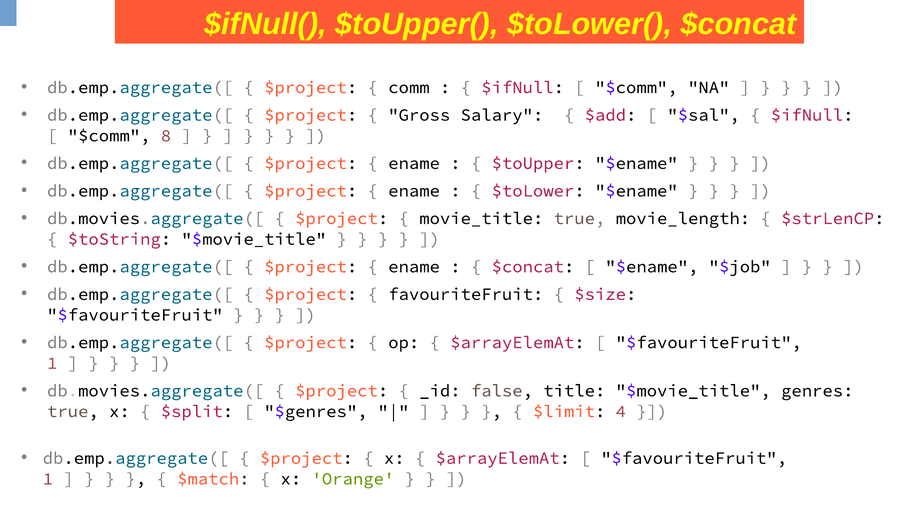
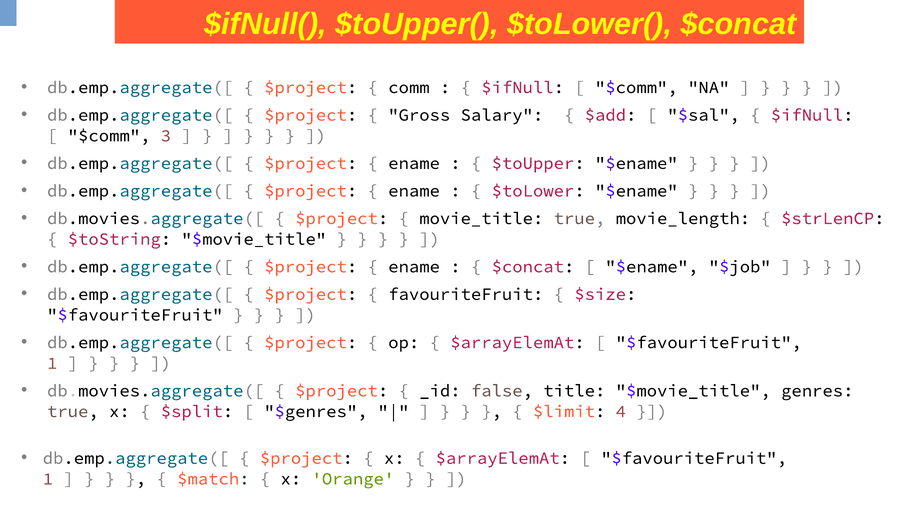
8: 8 -> 3
